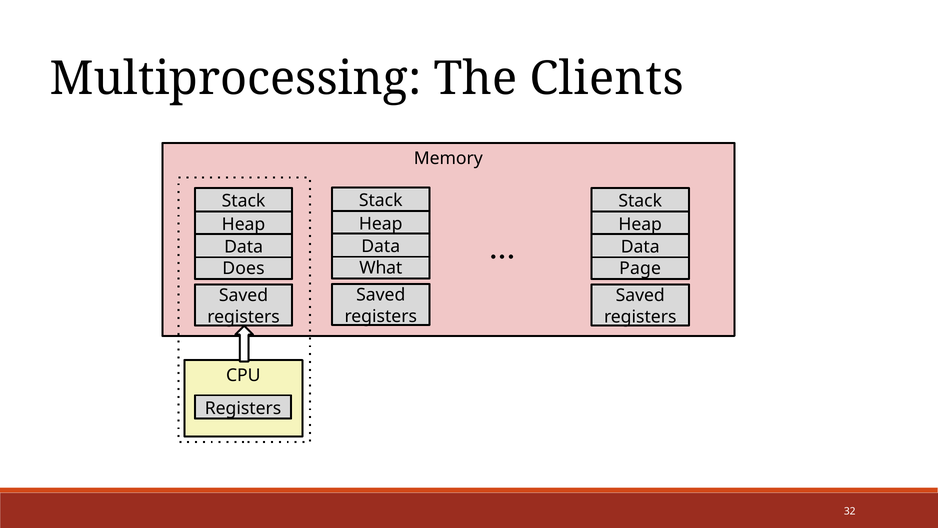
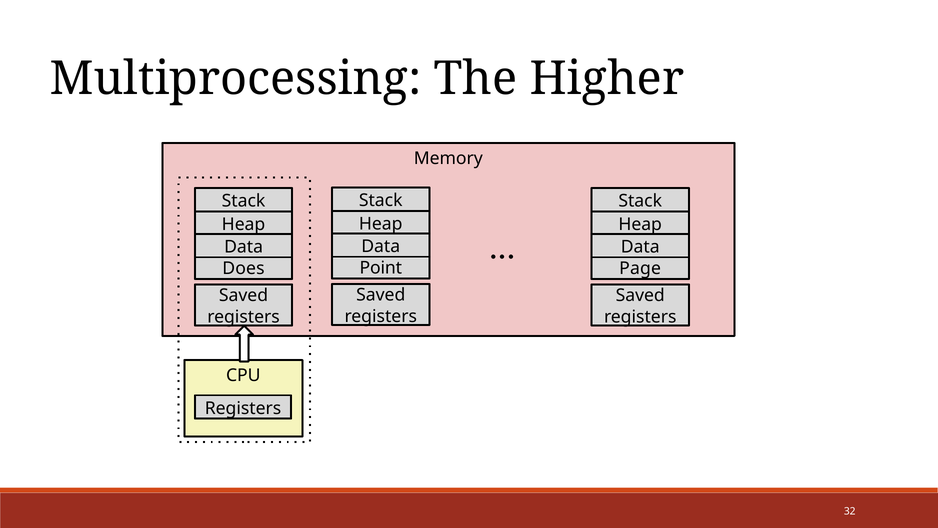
Clients: Clients -> Higher
What: What -> Point
